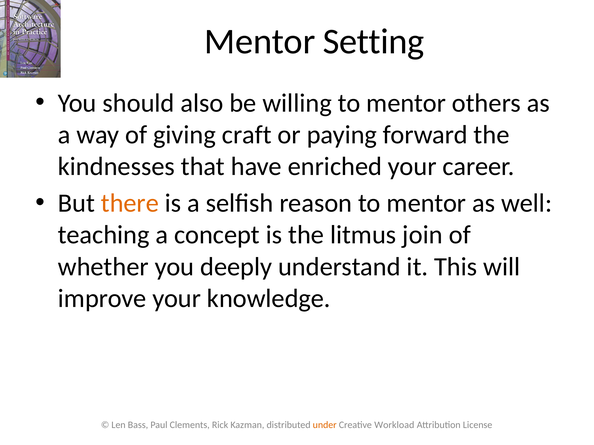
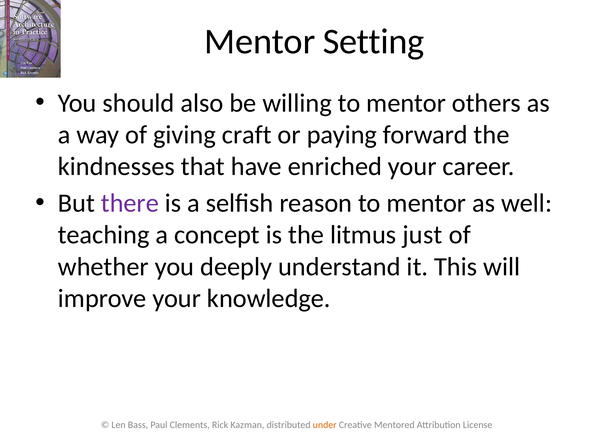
there colour: orange -> purple
join: join -> just
Workload: Workload -> Mentored
